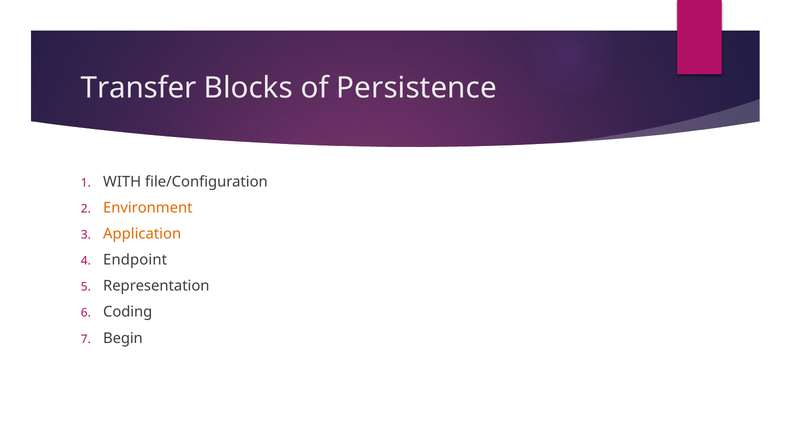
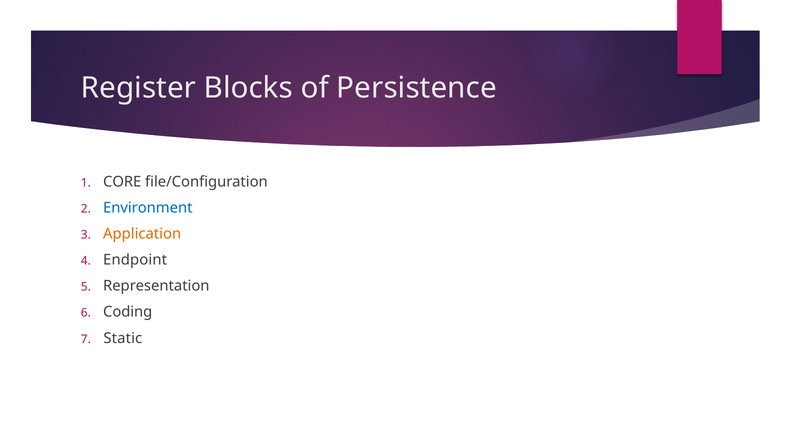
Transfer: Transfer -> Register
WITH: WITH -> CORE
Environment colour: orange -> blue
Begin: Begin -> Static
